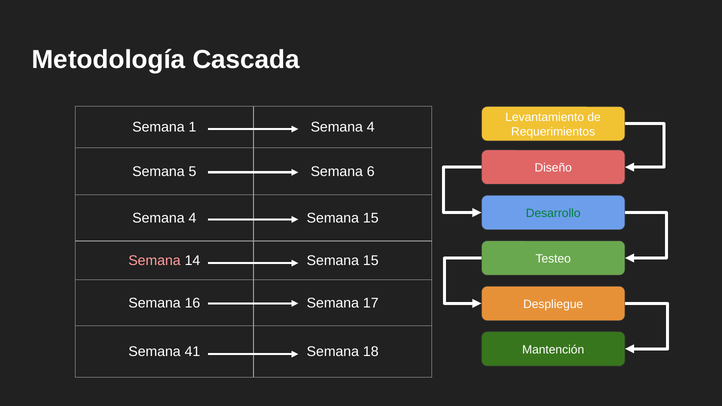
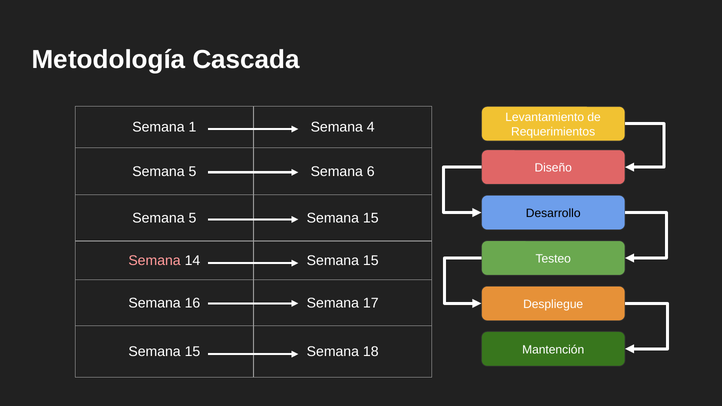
Desarrollo colour: green -> black
4 at (192, 218): 4 -> 5
41 at (192, 352): 41 -> 15
